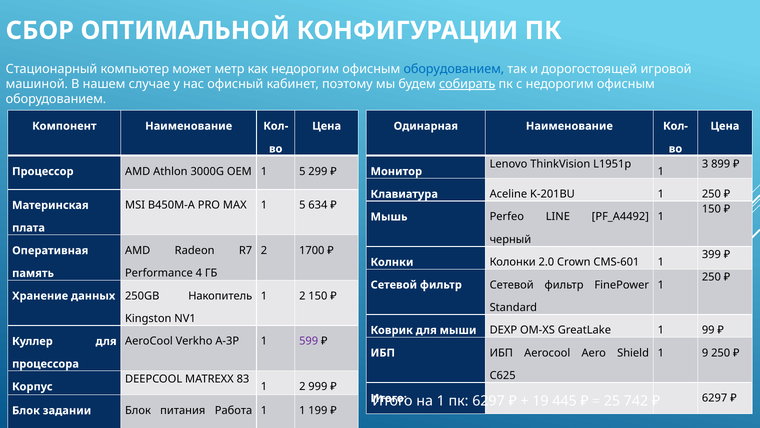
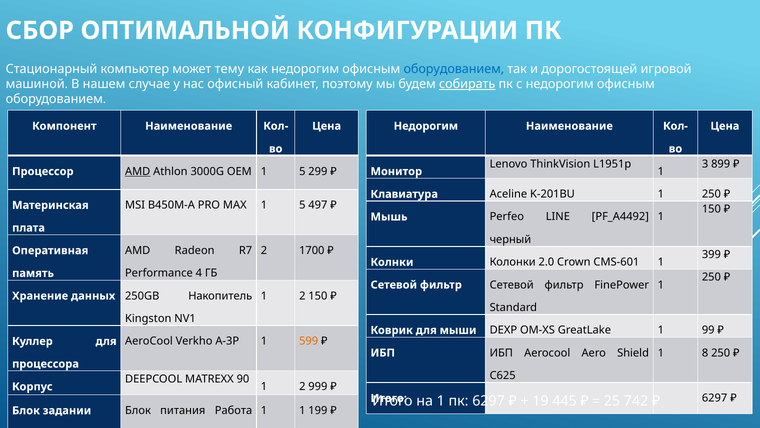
метр: метр -> тему
Одинарная at (426, 126): Одинарная -> Недорогим
AMD at (138, 171) underline: none -> present
634: 634 -> 497
599 colour: purple -> orange
9: 9 -> 8
83: 83 -> 90
